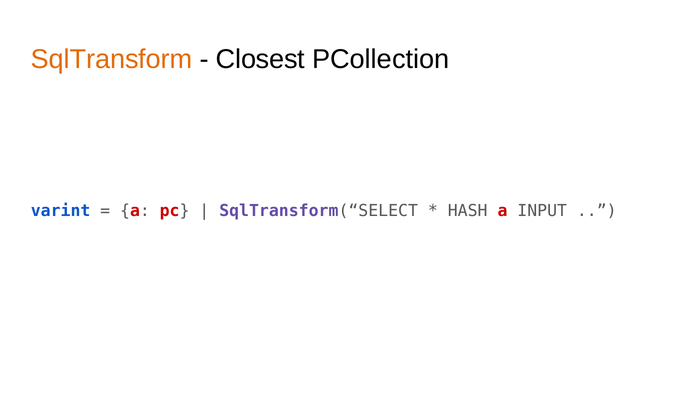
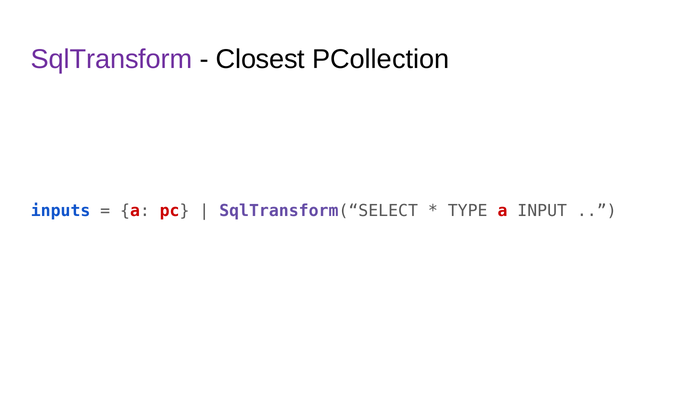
SqlTransform colour: orange -> purple
varint: varint -> inputs
HASH: HASH -> TYPE
